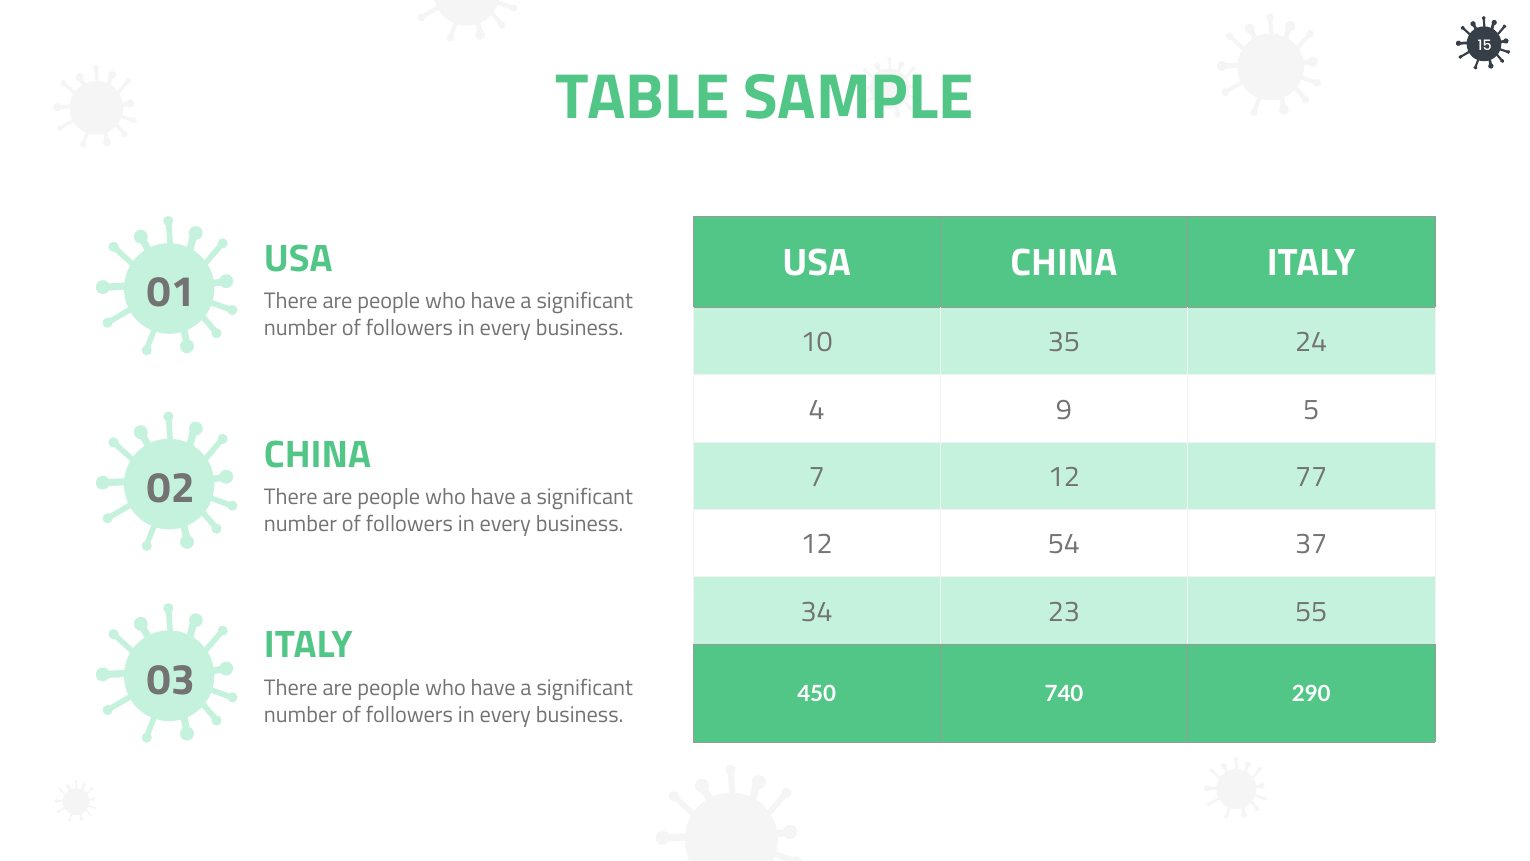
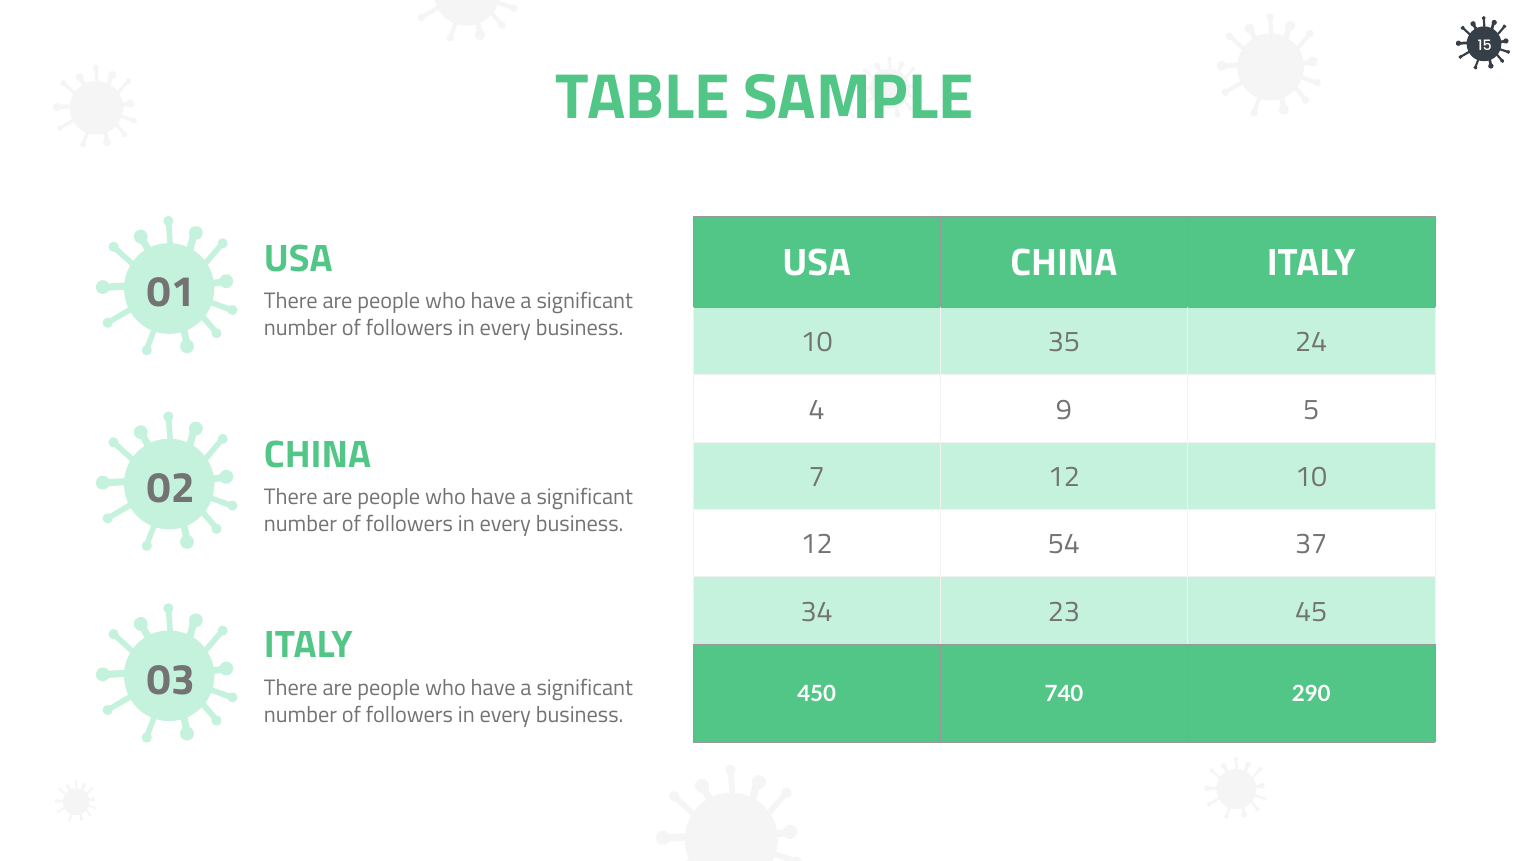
12 77: 77 -> 10
55: 55 -> 45
